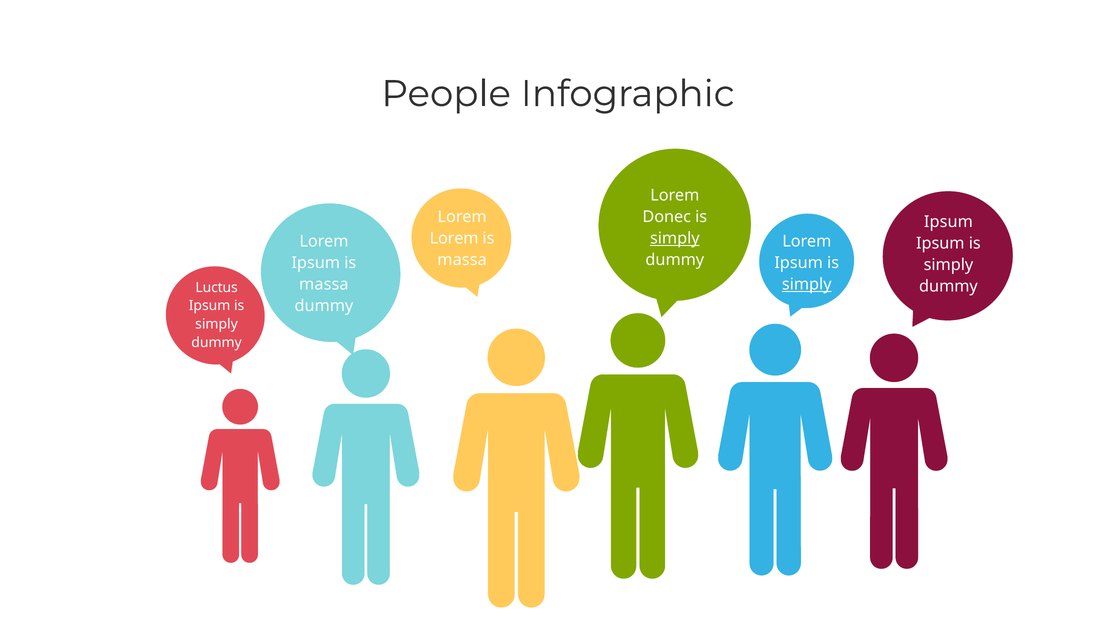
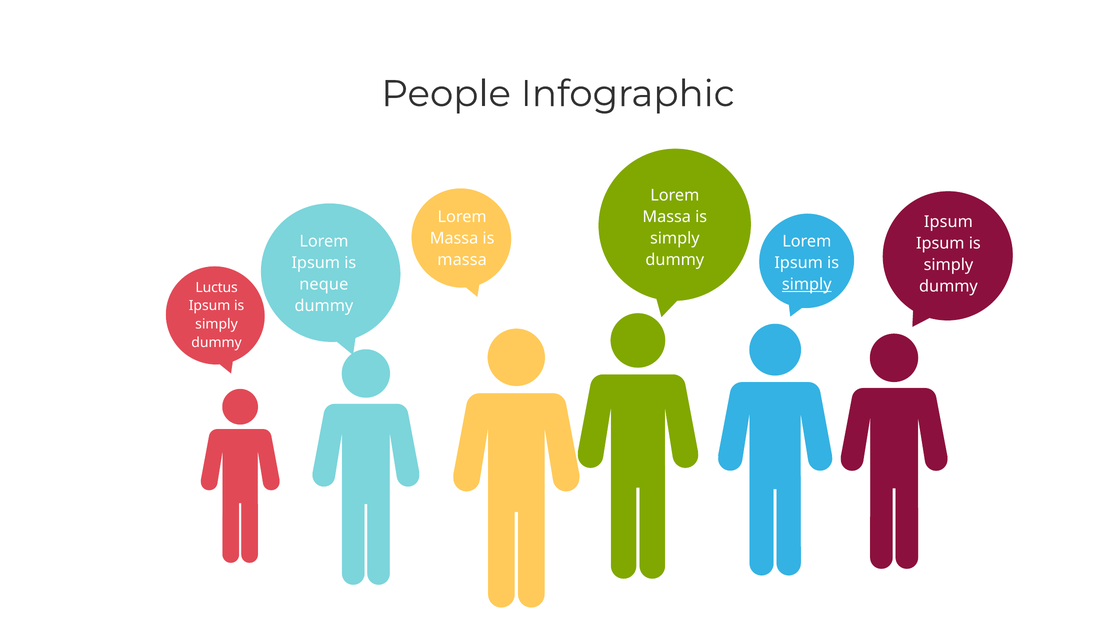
Donec at (667, 217): Donec -> Massa
simply at (675, 238) underline: present -> none
Lorem at (454, 238): Lorem -> Massa
massa at (324, 284): massa -> neque
